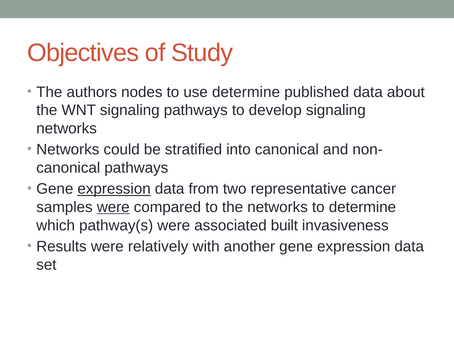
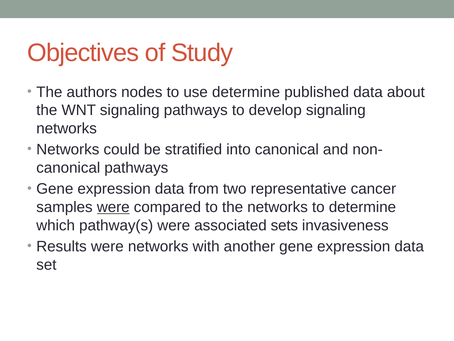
expression at (114, 189) underline: present -> none
built: built -> sets
were relatively: relatively -> networks
